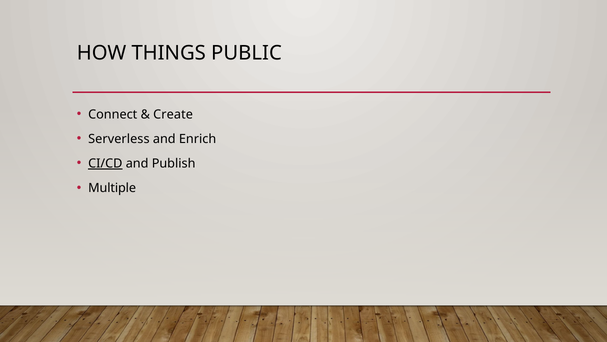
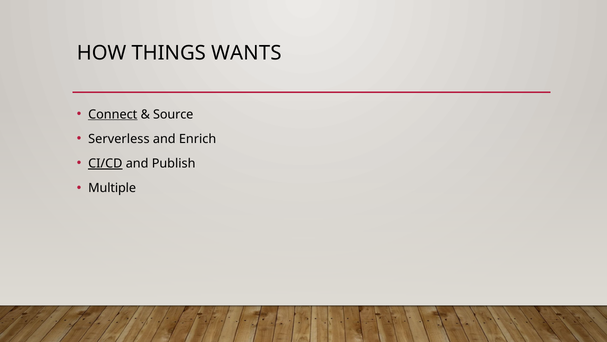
PUBLIC: PUBLIC -> WANTS
Connect underline: none -> present
Create: Create -> Source
